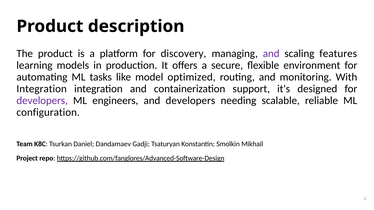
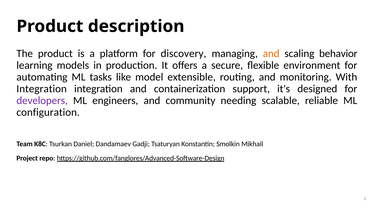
and at (271, 54) colour: purple -> orange
features: features -> behavior
optimized: optimized -> extensible
and developers: developers -> community
